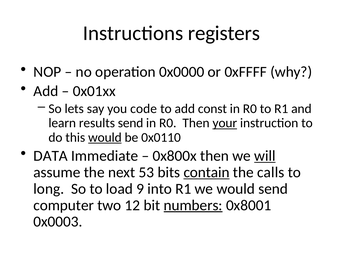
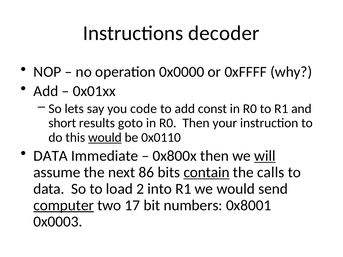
registers: registers -> decoder
learn: learn -> short
results send: send -> goto
your underline: present -> none
53: 53 -> 86
long at (49, 189): long -> data
9: 9 -> 2
computer underline: none -> present
12: 12 -> 17
numbers underline: present -> none
